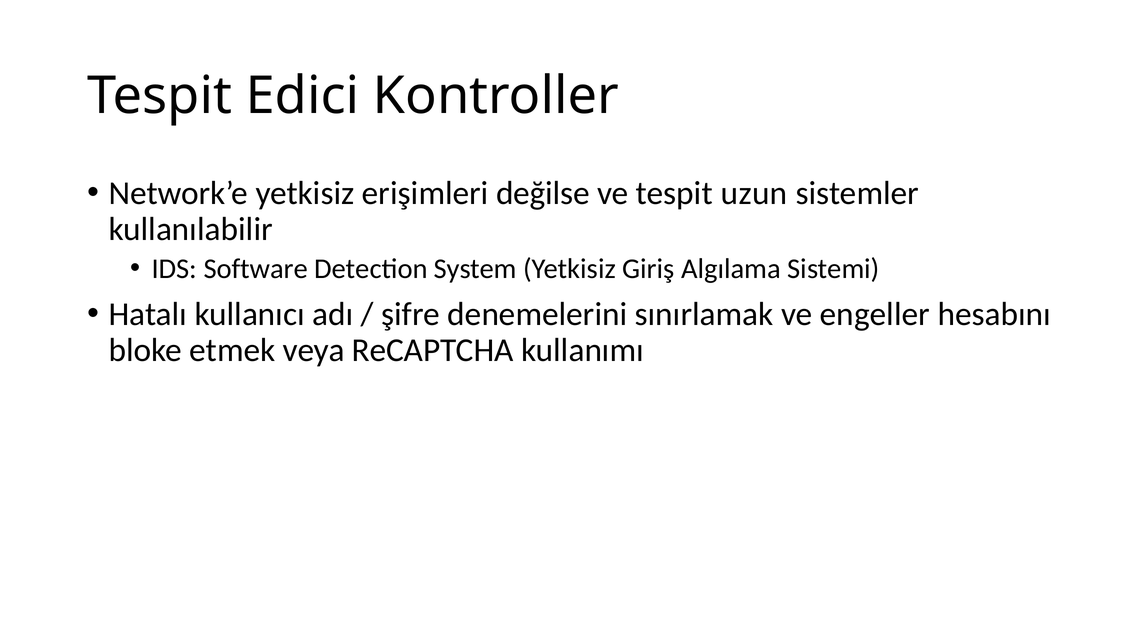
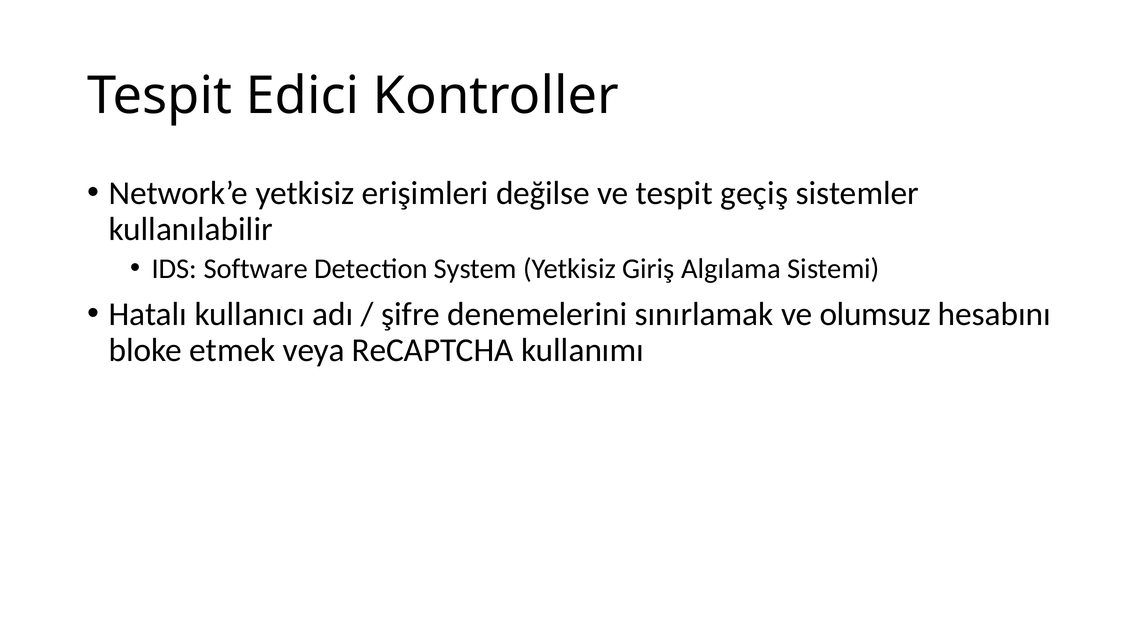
uzun: uzun -> geçiş
engeller: engeller -> olumsuz
